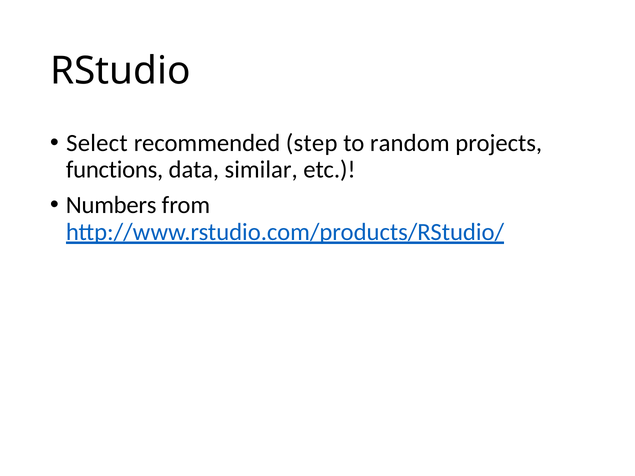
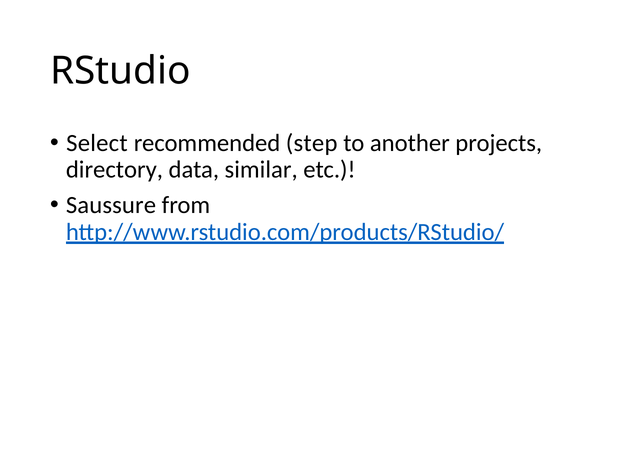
random: random -> another
functions: functions -> directory
Numbers: Numbers -> Saussure
